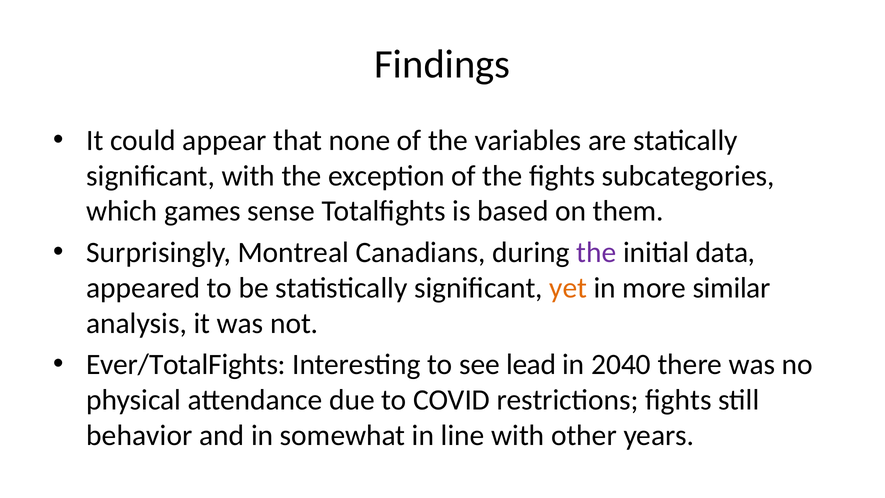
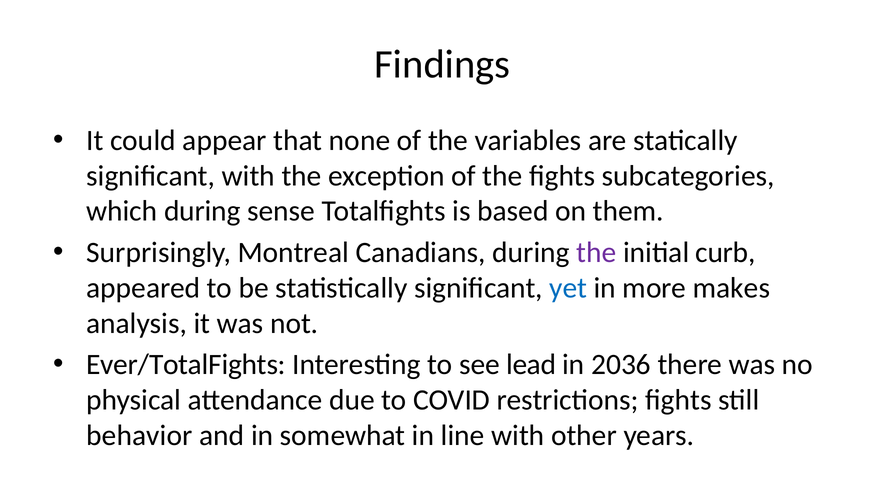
which games: games -> during
data: data -> curb
yet colour: orange -> blue
similar: similar -> makes
2040: 2040 -> 2036
